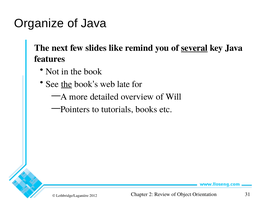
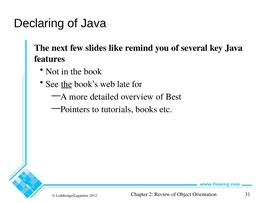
Organize: Organize -> Declaring
several underline: present -> none
Will: Will -> Best
